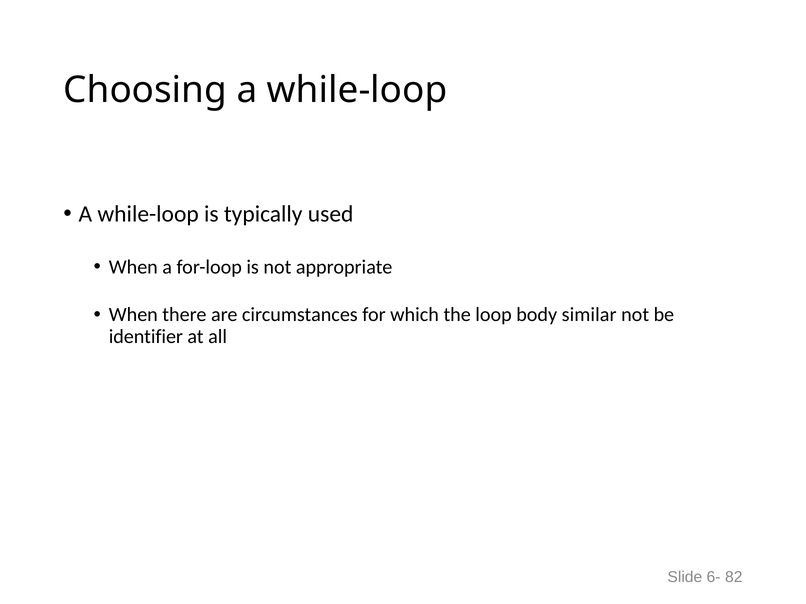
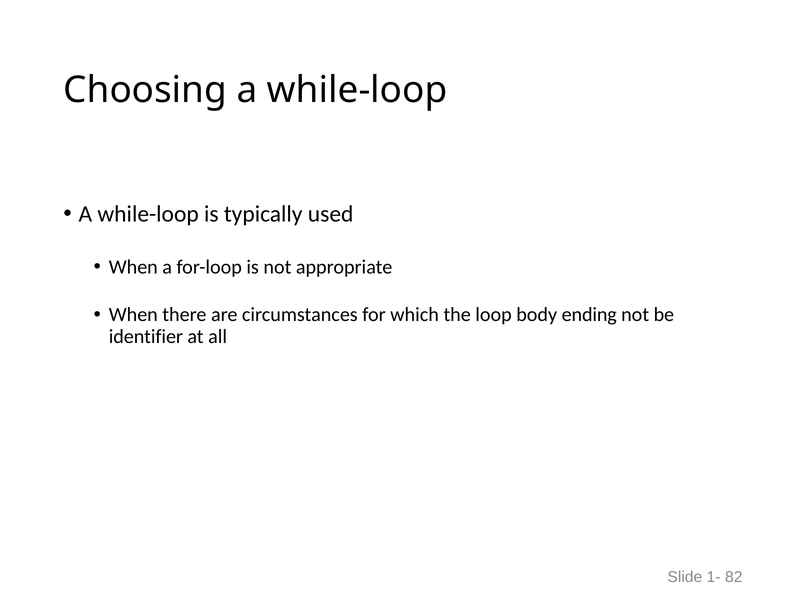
similar: similar -> ending
6-: 6- -> 1-
